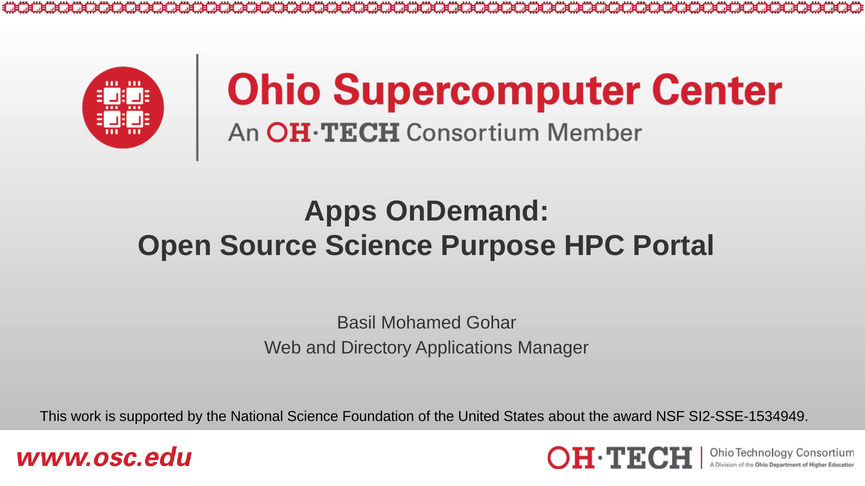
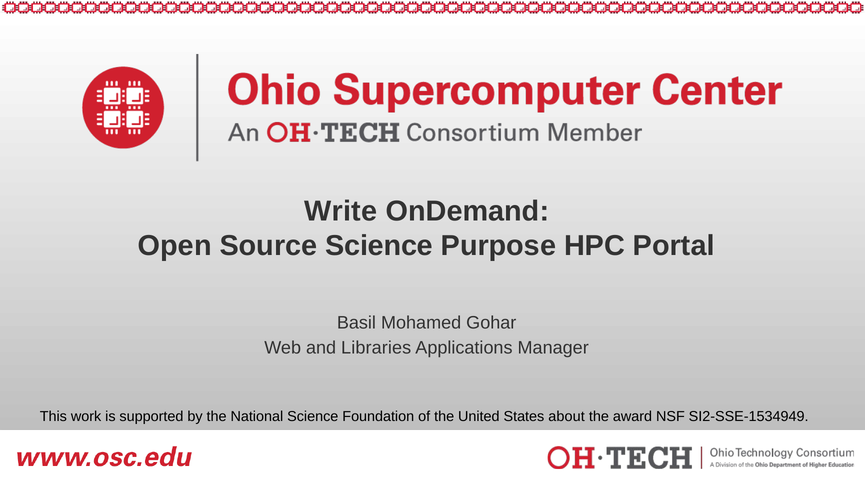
Apps: Apps -> Write
Directory: Directory -> Libraries
